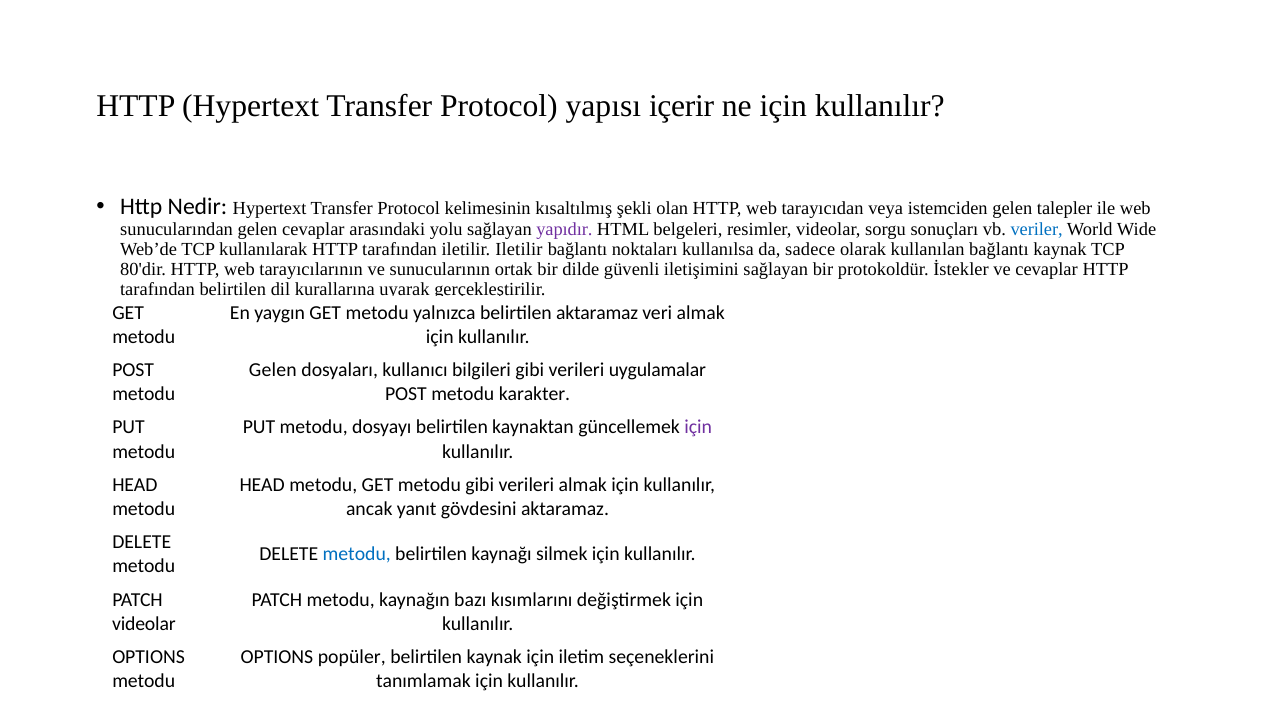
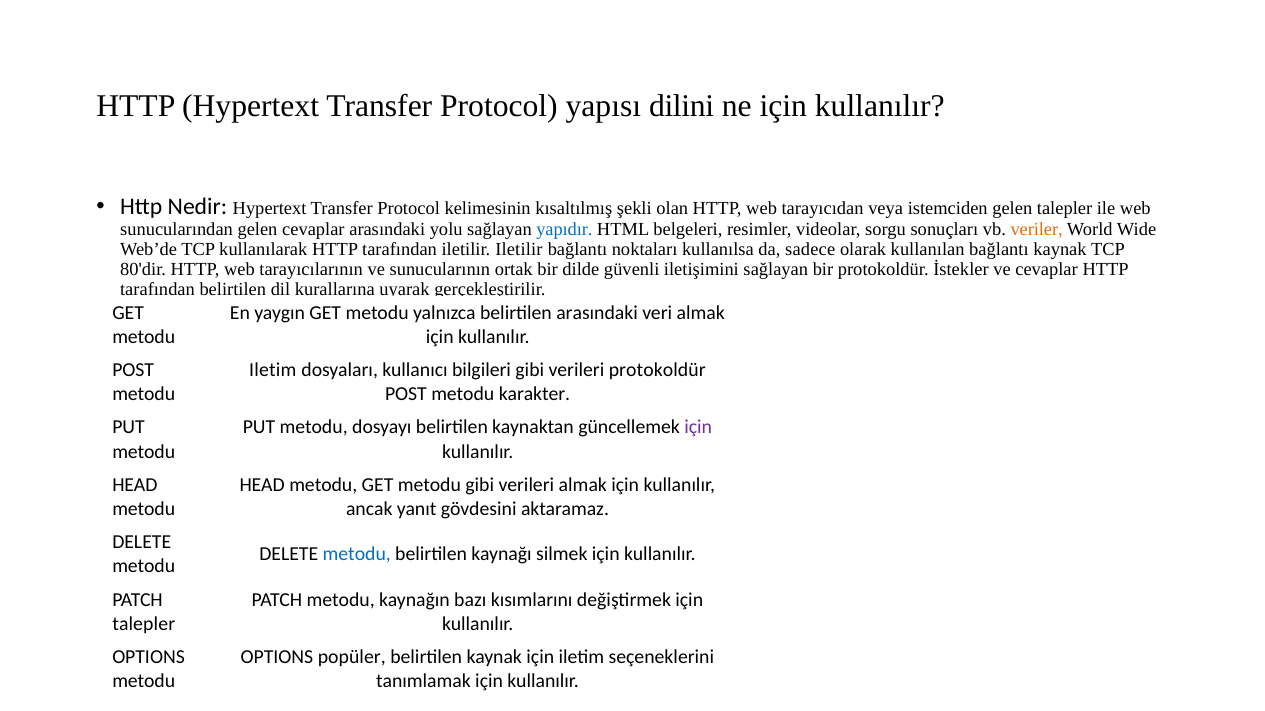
içerir: içerir -> dilini
yapıdır colour: purple -> blue
veriler colour: blue -> orange
belirtilen aktaramaz: aktaramaz -> arasındaki
Gelen at (273, 370): Gelen -> Iletim
verileri uygulamalar: uygulamalar -> protokoldür
videolar at (144, 624): videolar -> talepler
